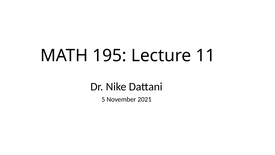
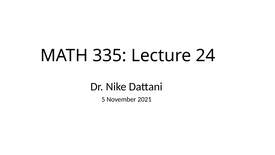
195: 195 -> 335
11: 11 -> 24
